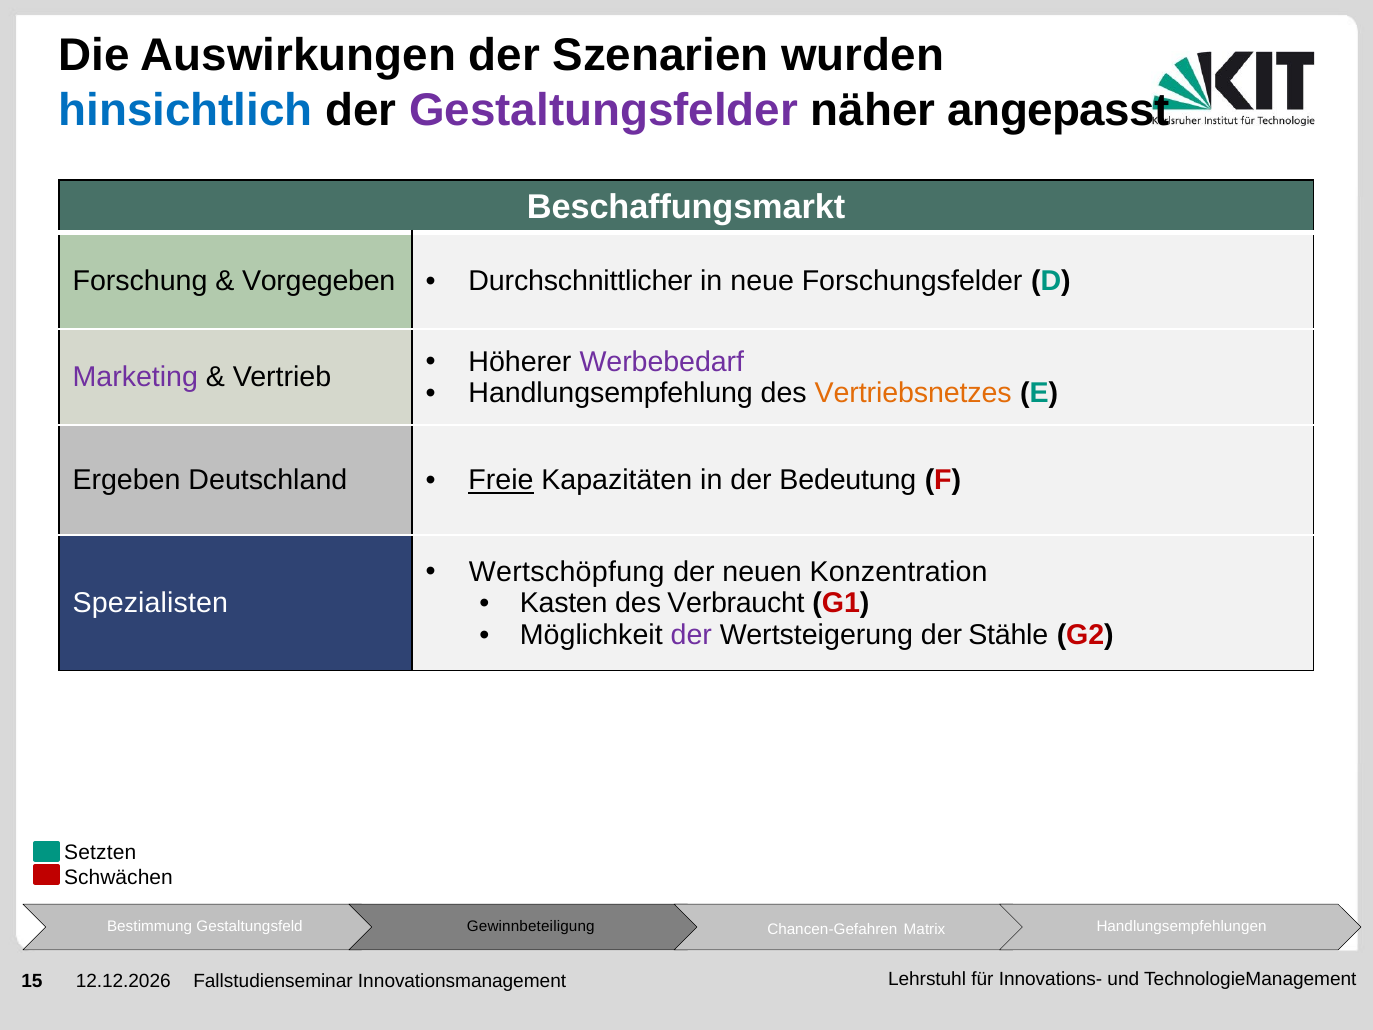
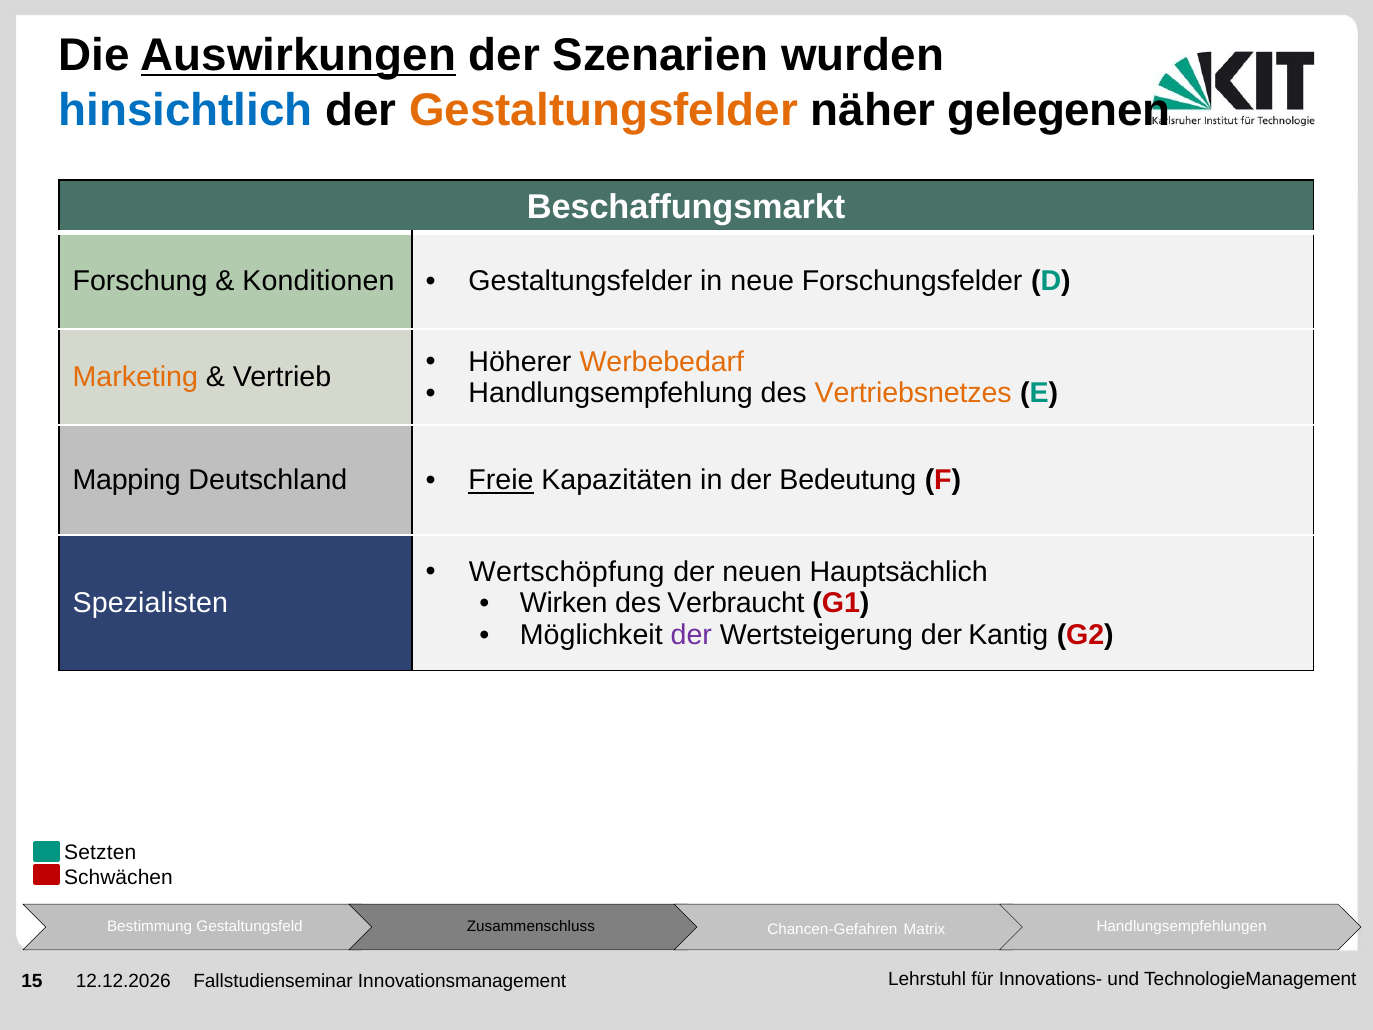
Auswirkungen underline: none -> present
Gestaltungsfelder at (604, 110) colour: purple -> orange
angepasst: angepasst -> gelegenen
Vorgegeben: Vorgegeben -> Konditionen
Durchschnittlicher at (580, 281): Durchschnittlicher -> Gestaltungsfelder
Werbebedarf colour: purple -> orange
Marketing colour: purple -> orange
Ergeben: Ergeben -> Mapping
Konzentration: Konzentration -> Hauptsächlich
Kasten: Kasten -> Wirken
Stähle: Stähle -> Kantig
Gewinnbeteiligung: Gewinnbeteiligung -> Zusammenschluss
